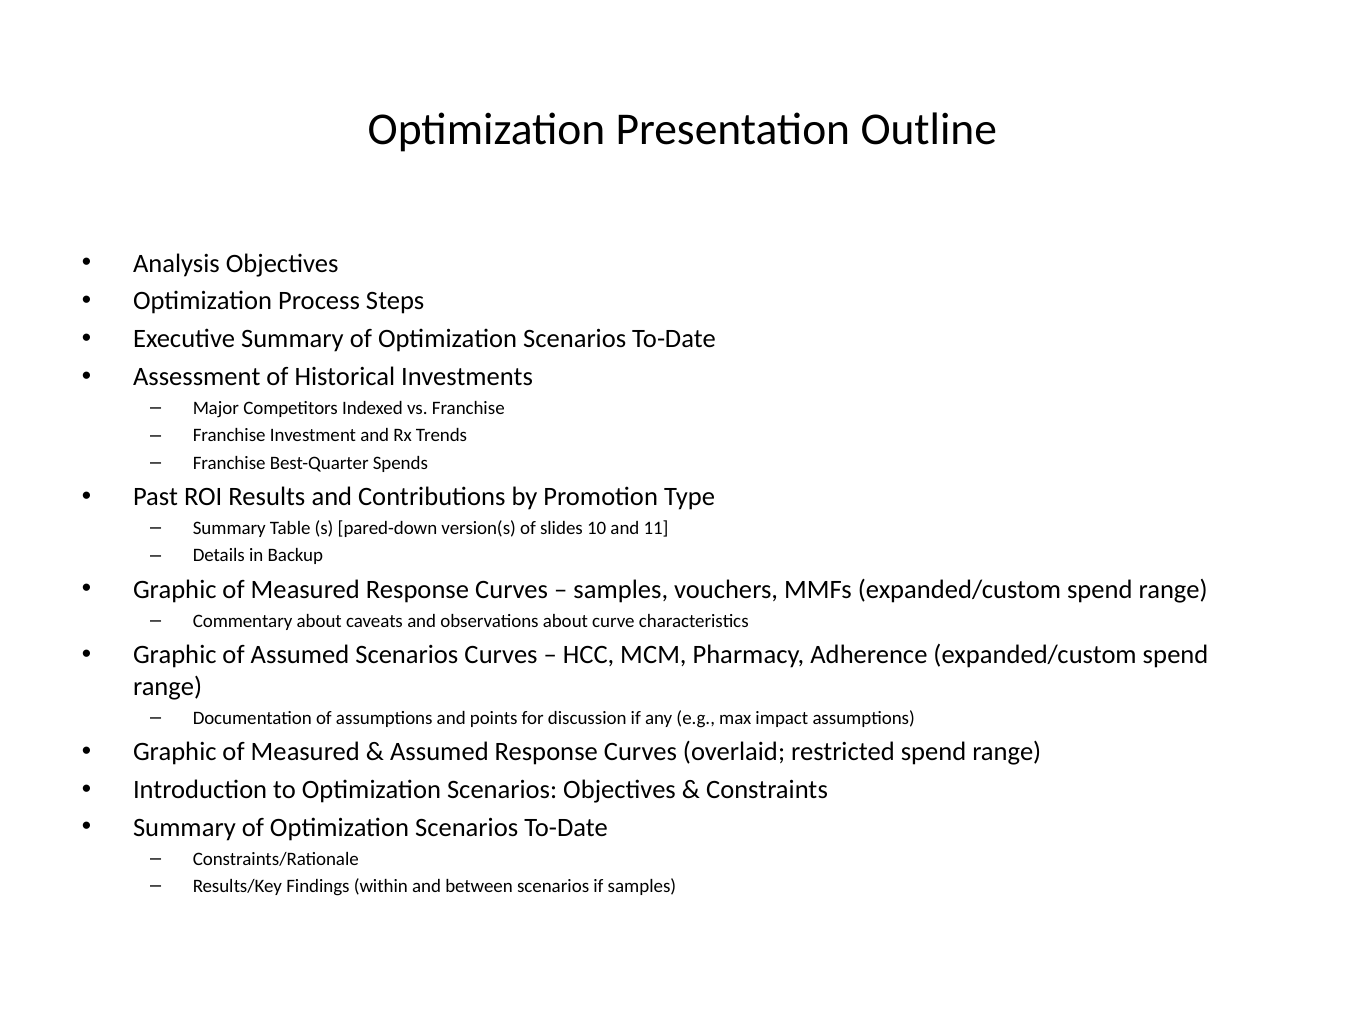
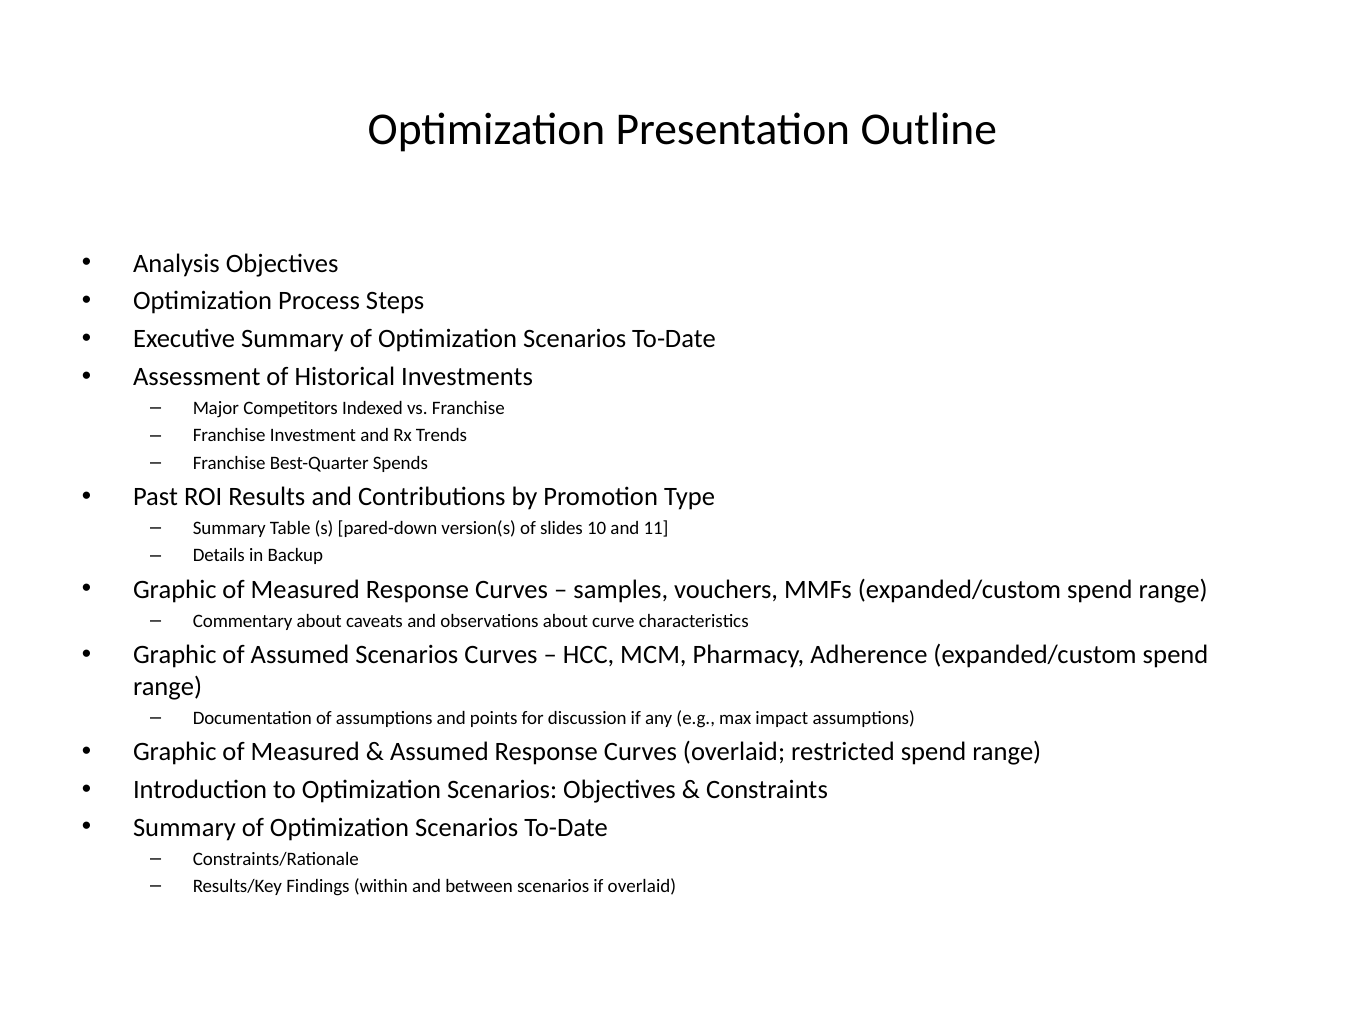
if samples: samples -> overlaid
